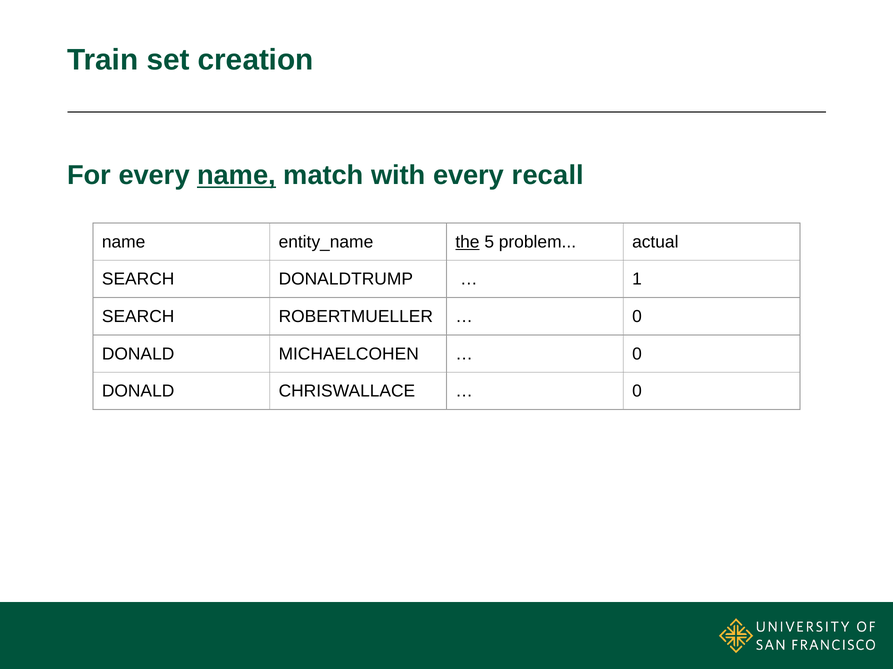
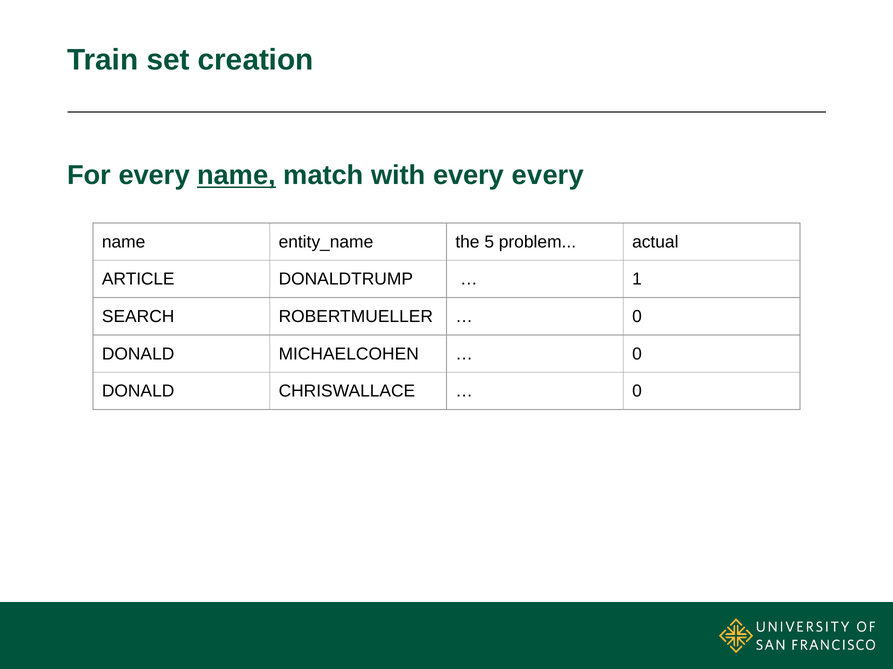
every recall: recall -> every
the underline: present -> none
SEARCH at (138, 280): SEARCH -> ARTICLE
